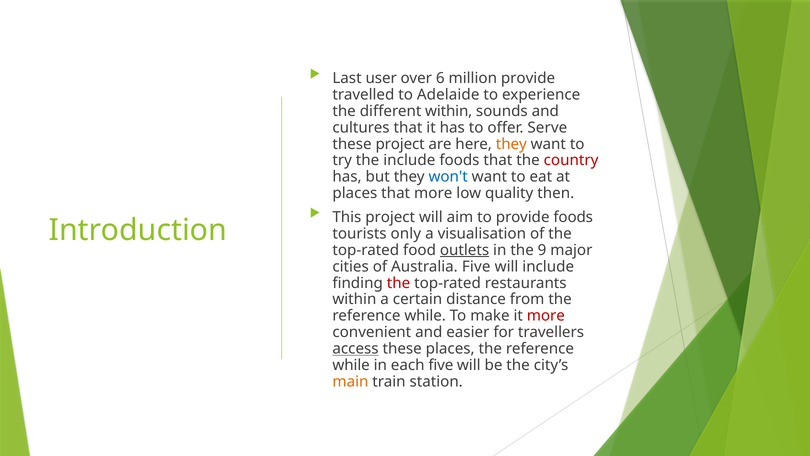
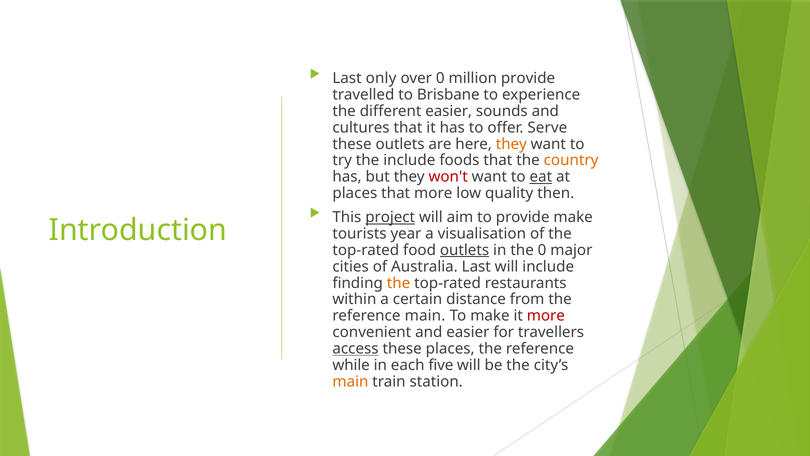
user: user -> only
over 6: 6 -> 0
Adelaide: Adelaide -> Brisbane
different within: within -> easier
these project: project -> outlets
country colour: red -> orange
won't colour: blue -> red
eat underline: none -> present
project at (390, 217) underline: none -> present
provide foods: foods -> make
only: only -> year
the 9: 9 -> 0
Australia Five: Five -> Last
the at (399, 283) colour: red -> orange
while at (425, 316): while -> main
